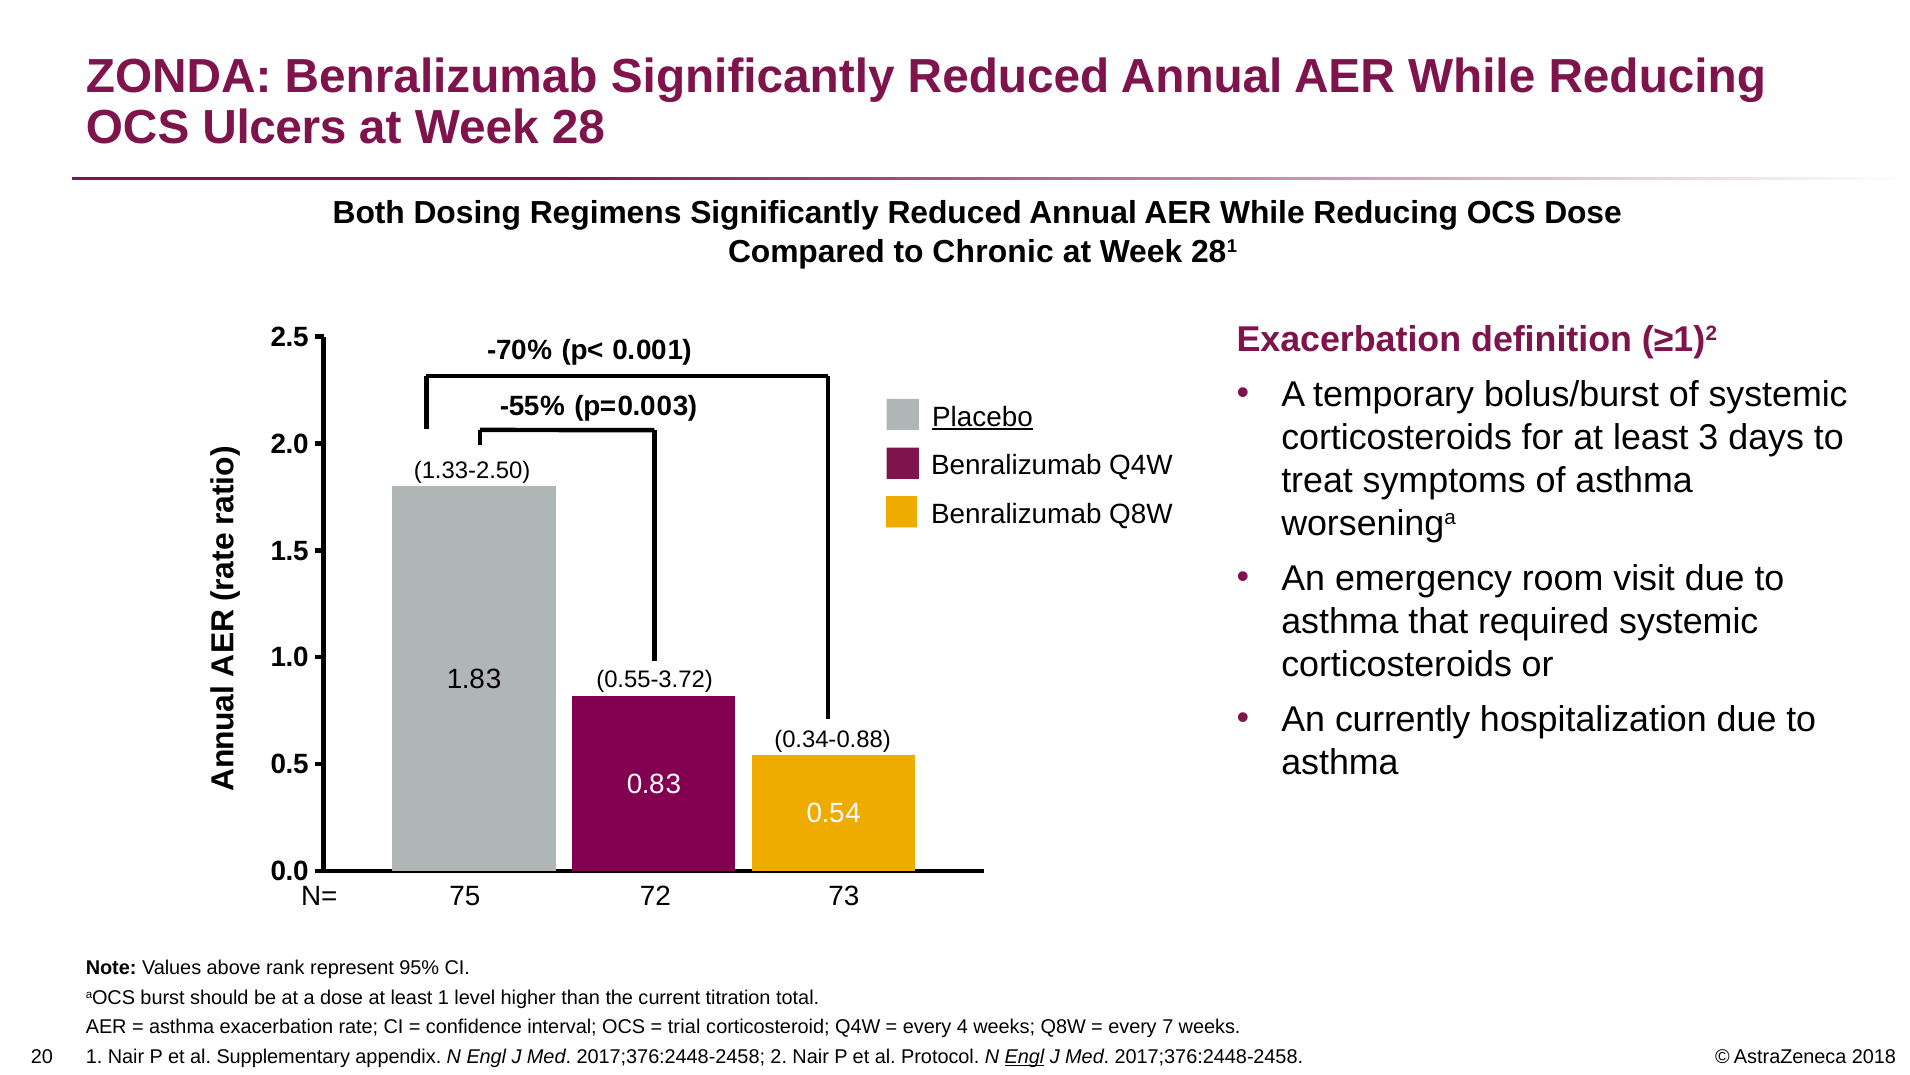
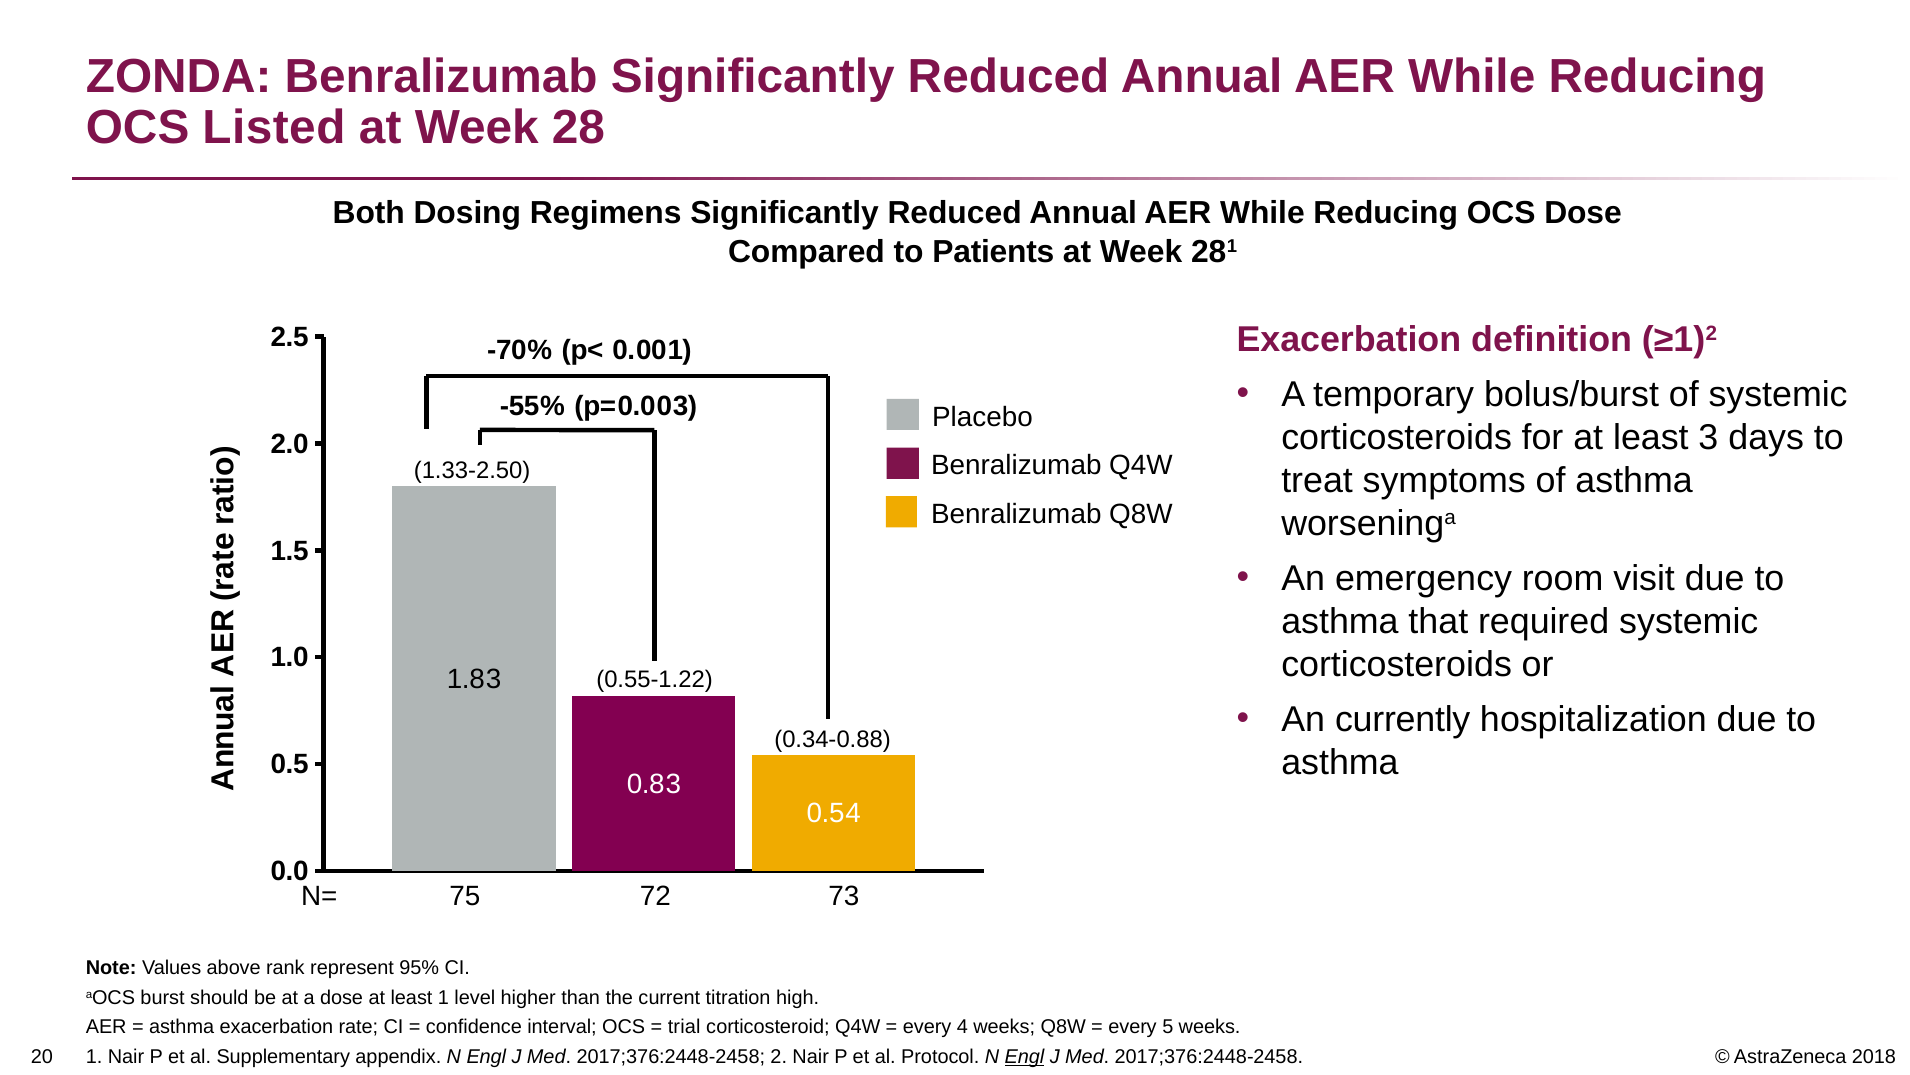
Ulcers: Ulcers -> Listed
Chronic: Chronic -> Patients
Placebo underline: present -> none
0.55-3.72: 0.55-3.72 -> 0.55-1.22
total: total -> high
7: 7 -> 5
